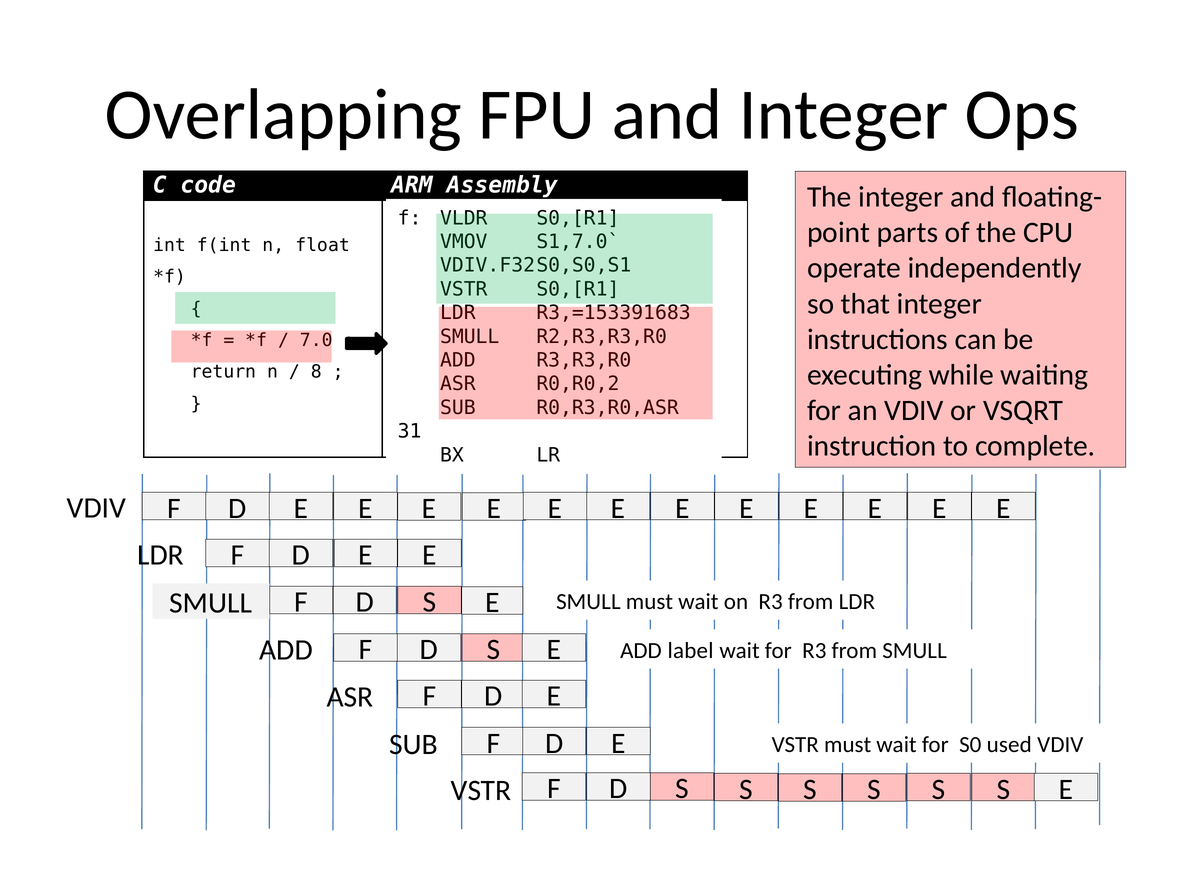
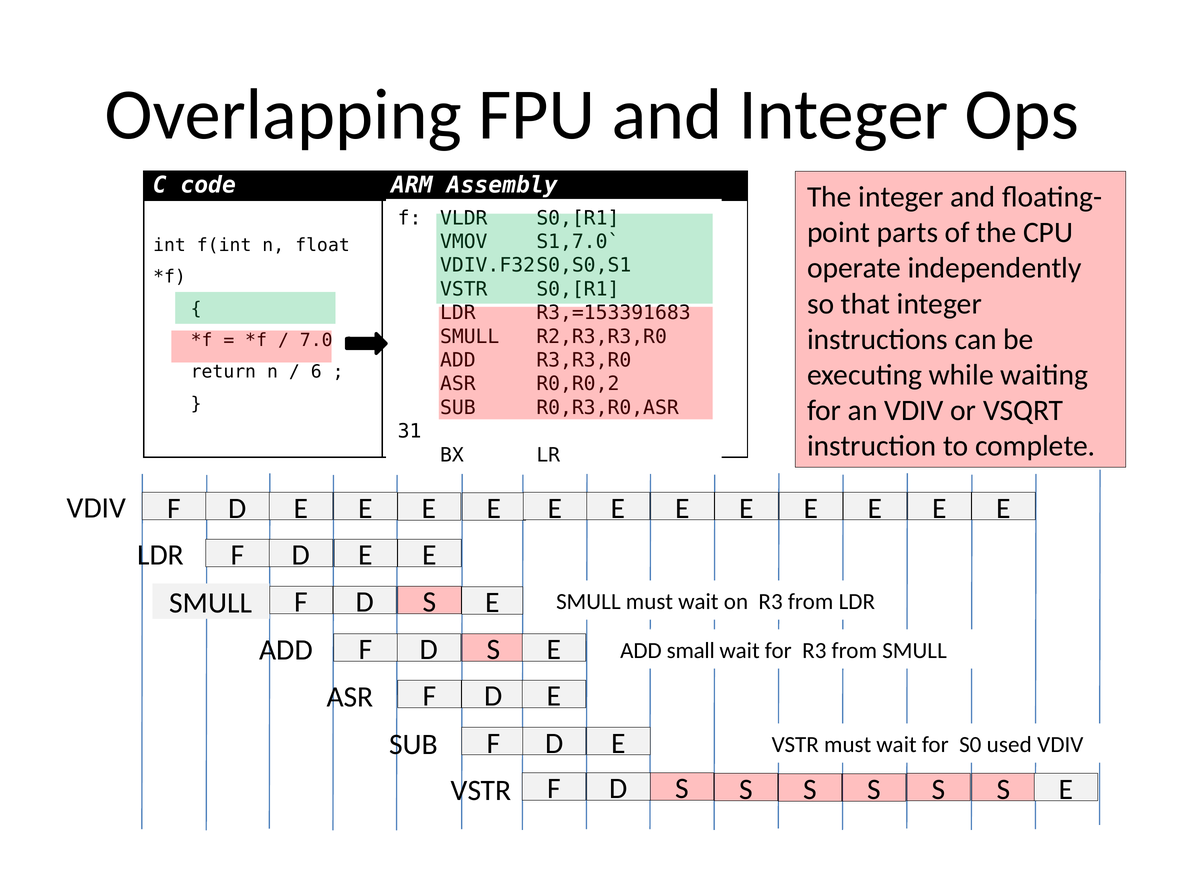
8: 8 -> 6
label: label -> small
